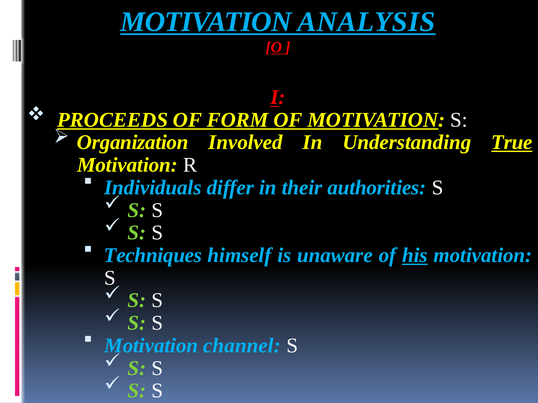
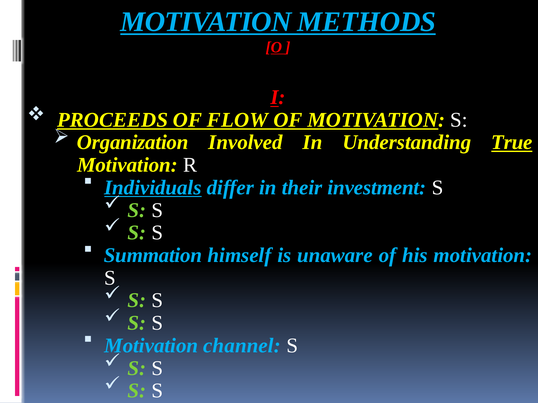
ANALYSIS: ANALYSIS -> METHODS
FORM: FORM -> FLOW
Individuals underline: none -> present
authorities: authorities -> investment
Techniques: Techniques -> Summation
his underline: present -> none
